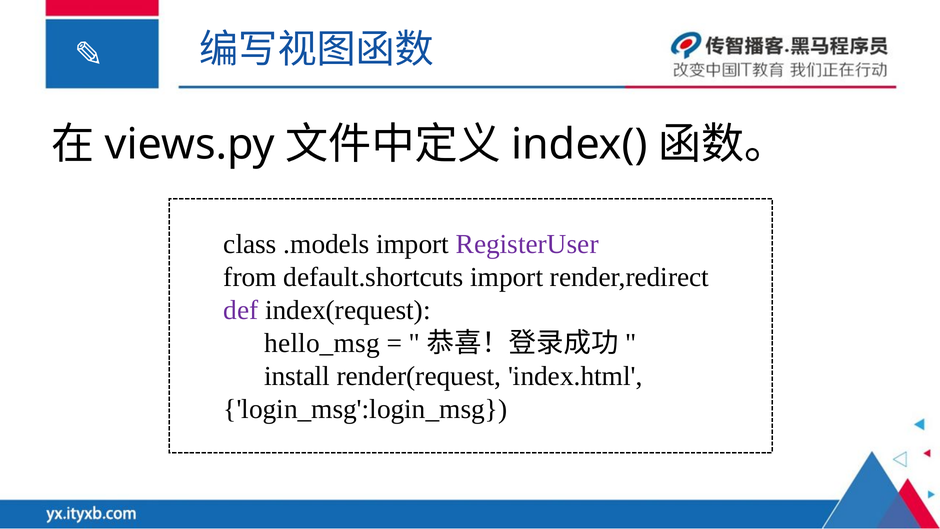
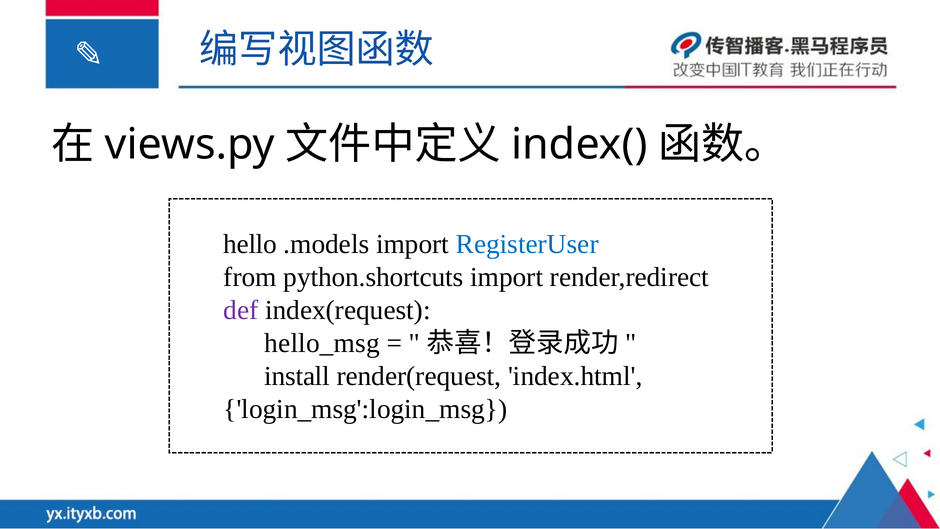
class: class -> hello
RegisterUser colour: purple -> blue
default.shortcuts: default.shortcuts -> python.shortcuts
